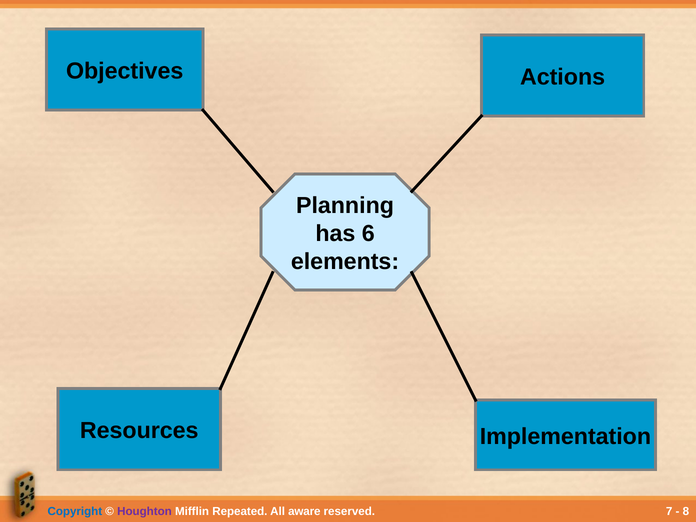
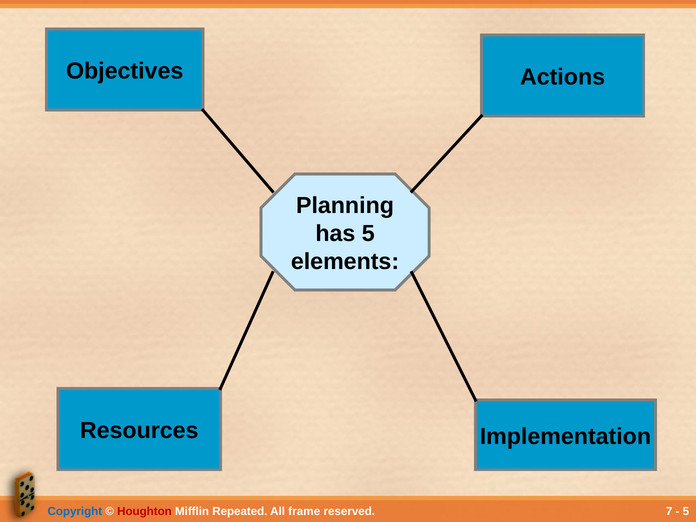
has 6: 6 -> 5
Houghton colour: purple -> red
aware: aware -> frame
8 at (686, 511): 8 -> 5
